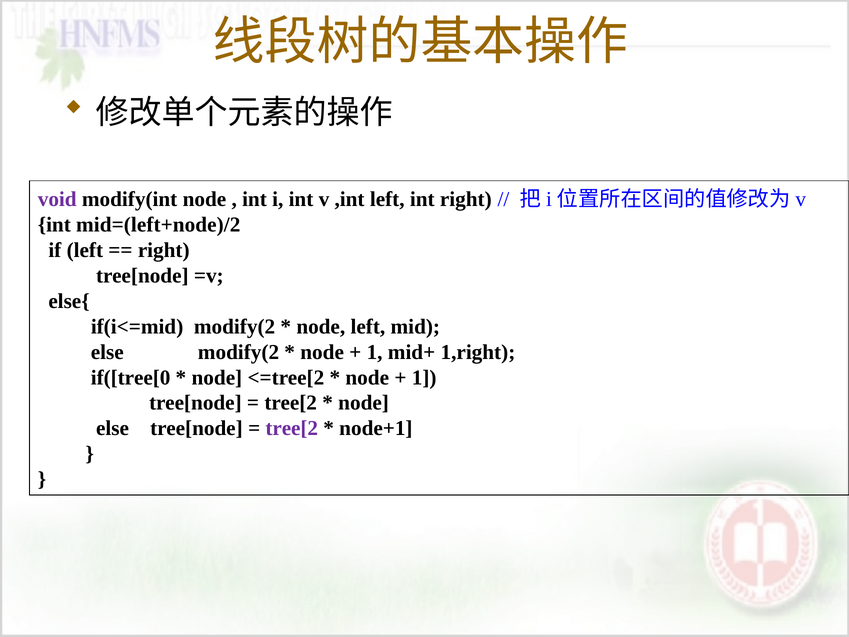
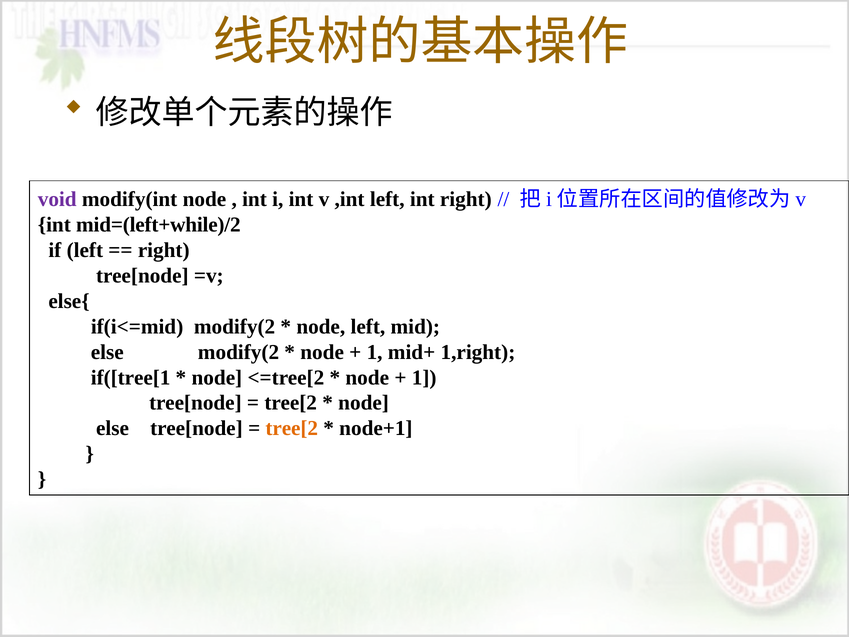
mid=(left+node)/2: mid=(left+node)/2 -> mid=(left+while)/2
if([tree[0: if([tree[0 -> if([tree[1
tree[2 at (292, 428) colour: purple -> orange
